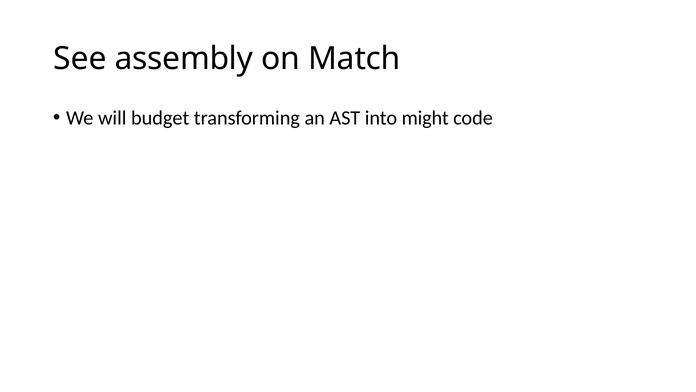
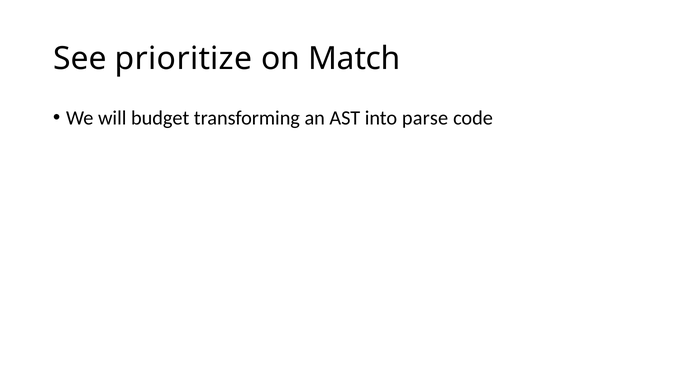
assembly: assembly -> prioritize
might: might -> parse
